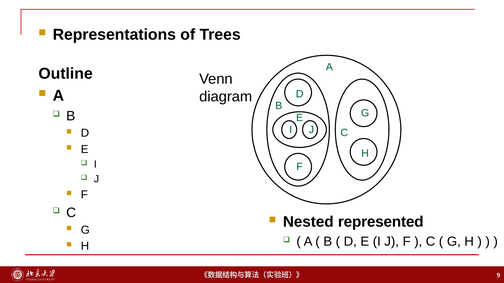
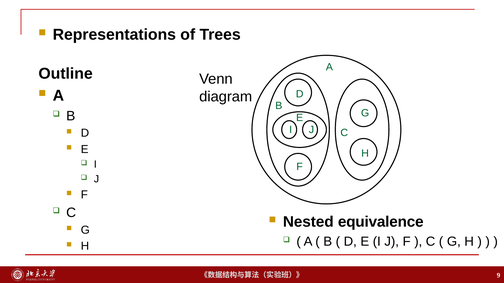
represented: represented -> equivalence
